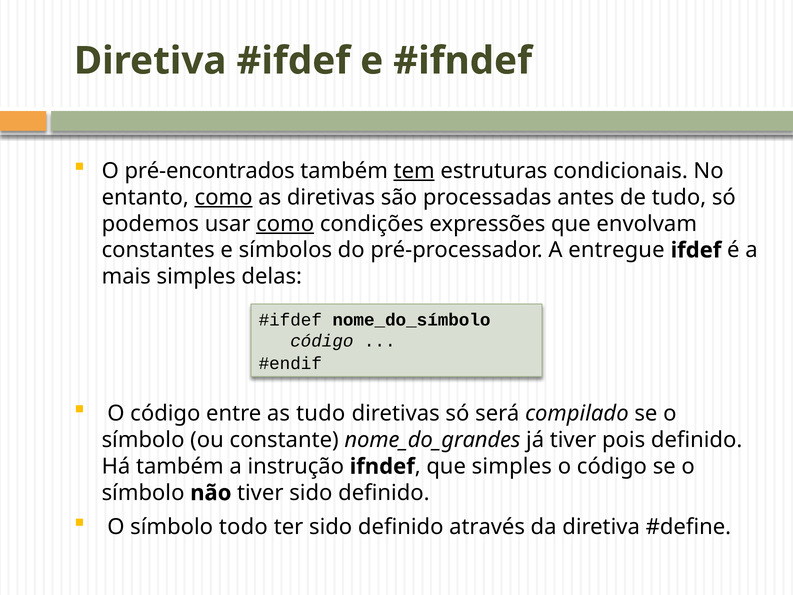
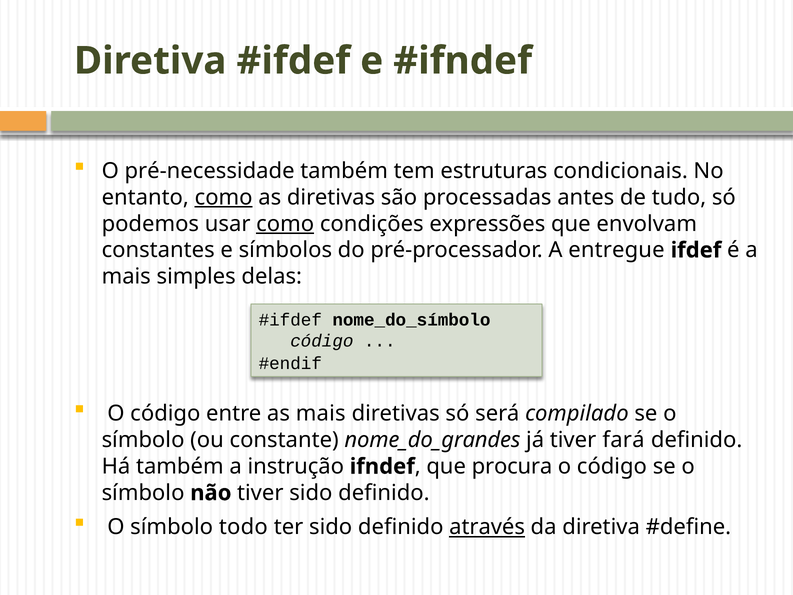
pré-encontrados: pré-encontrados -> pré-necessidade
tem underline: present -> none
as tudo: tudo -> mais
pois: pois -> fará
que simples: simples -> procura
através underline: none -> present
